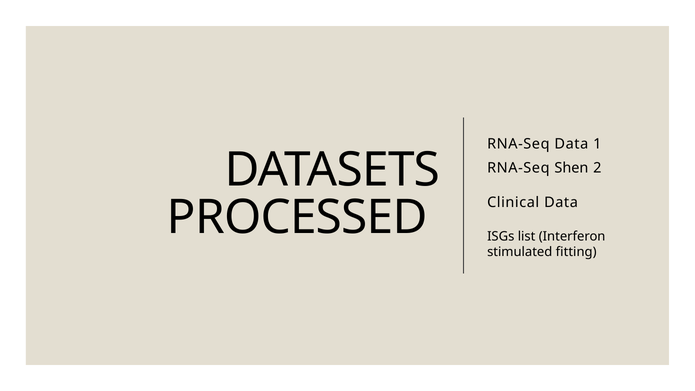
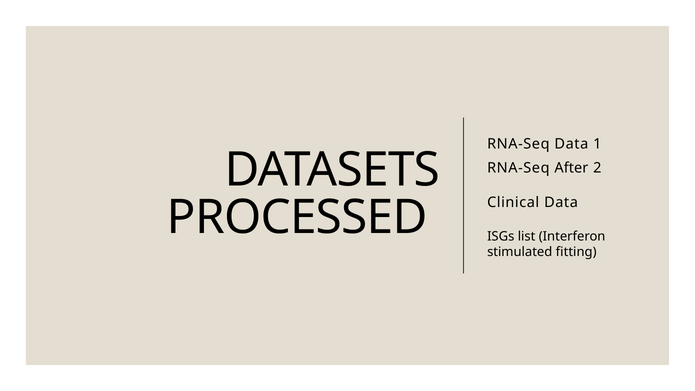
Shen: Shen -> After
